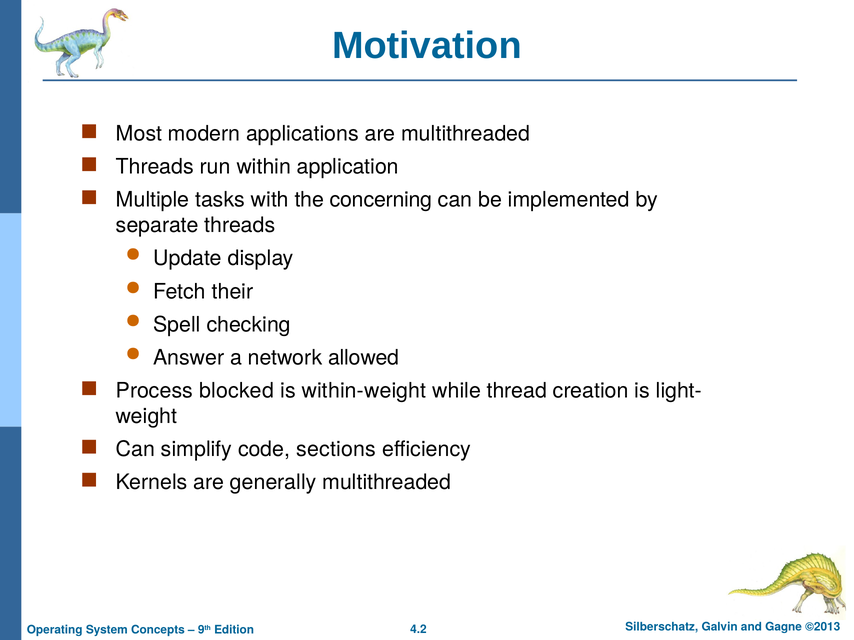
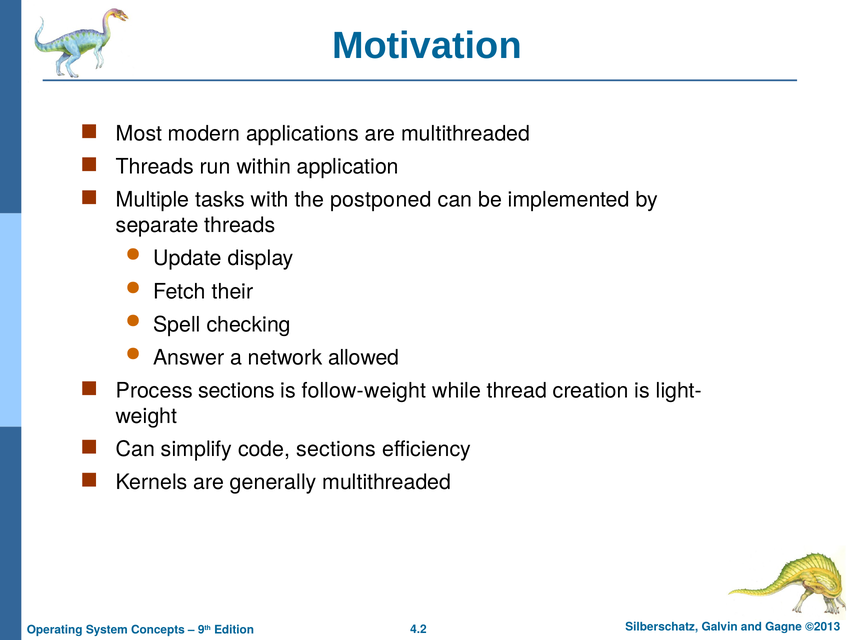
concerning: concerning -> postponed
Process blocked: blocked -> sections
within-weight: within-weight -> follow-weight
